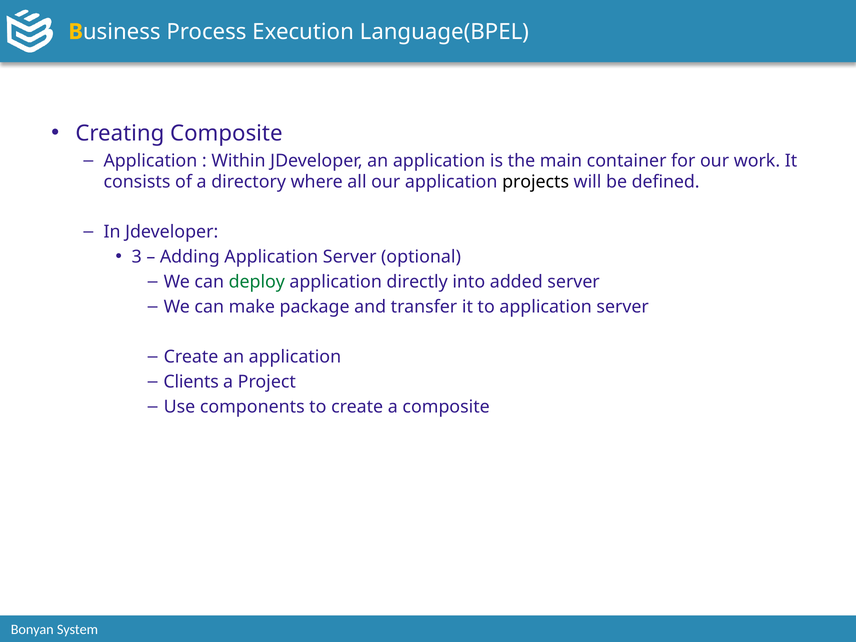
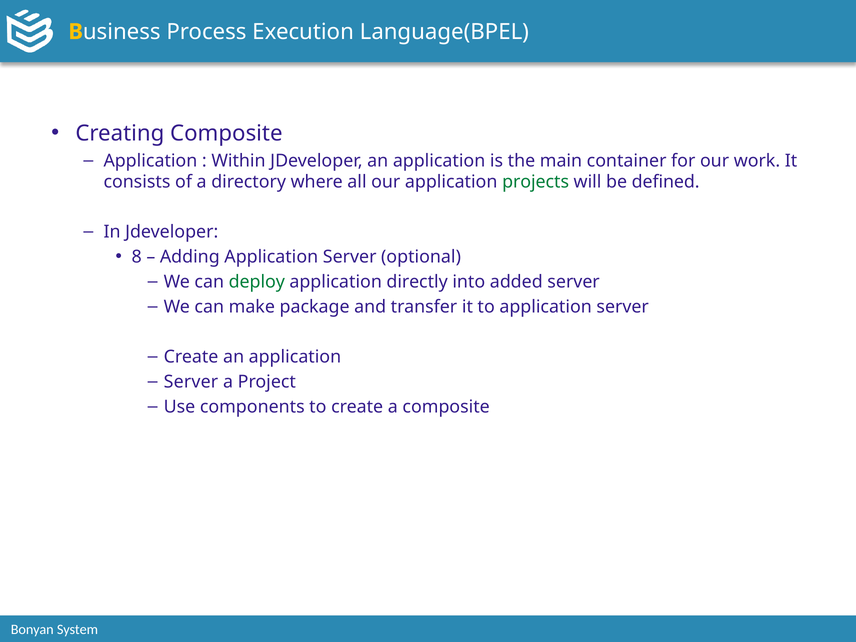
projects colour: black -> green
3: 3 -> 8
Clients at (191, 382): Clients -> Server
